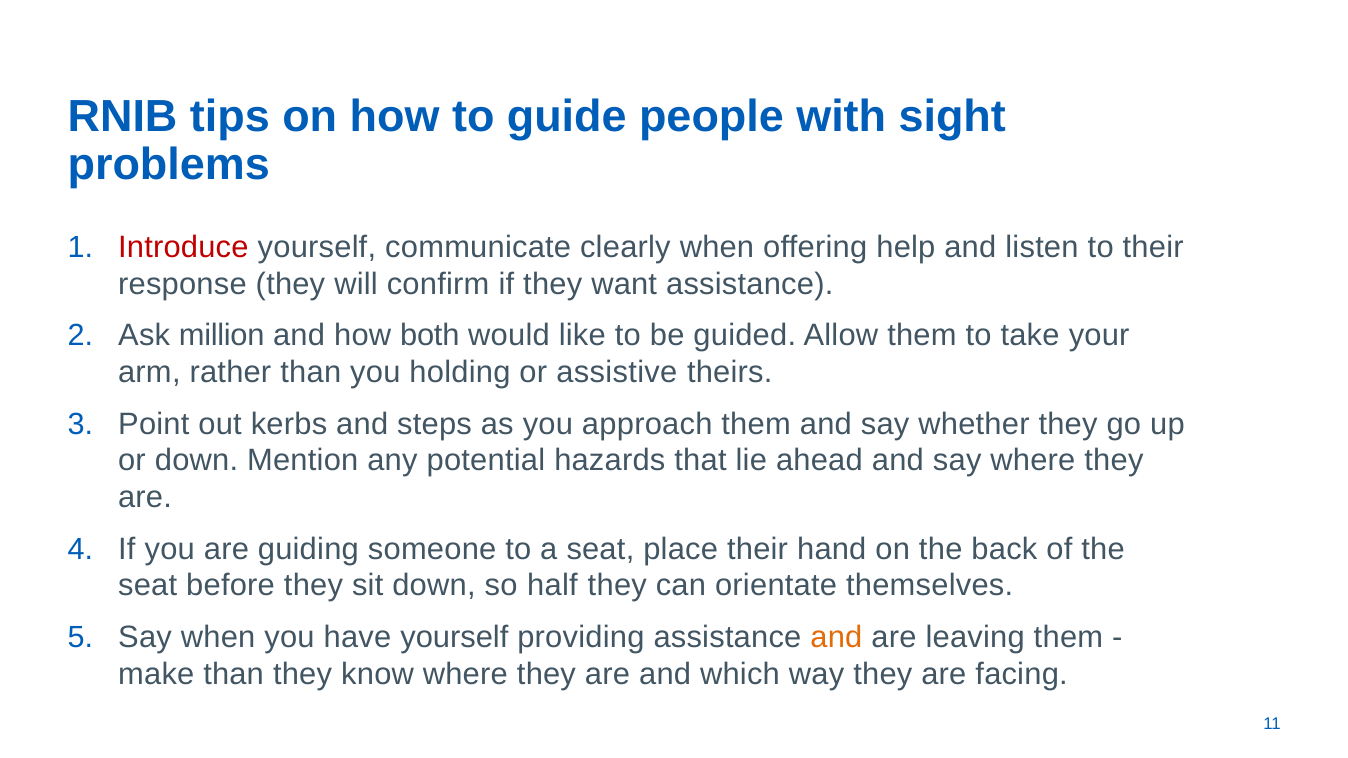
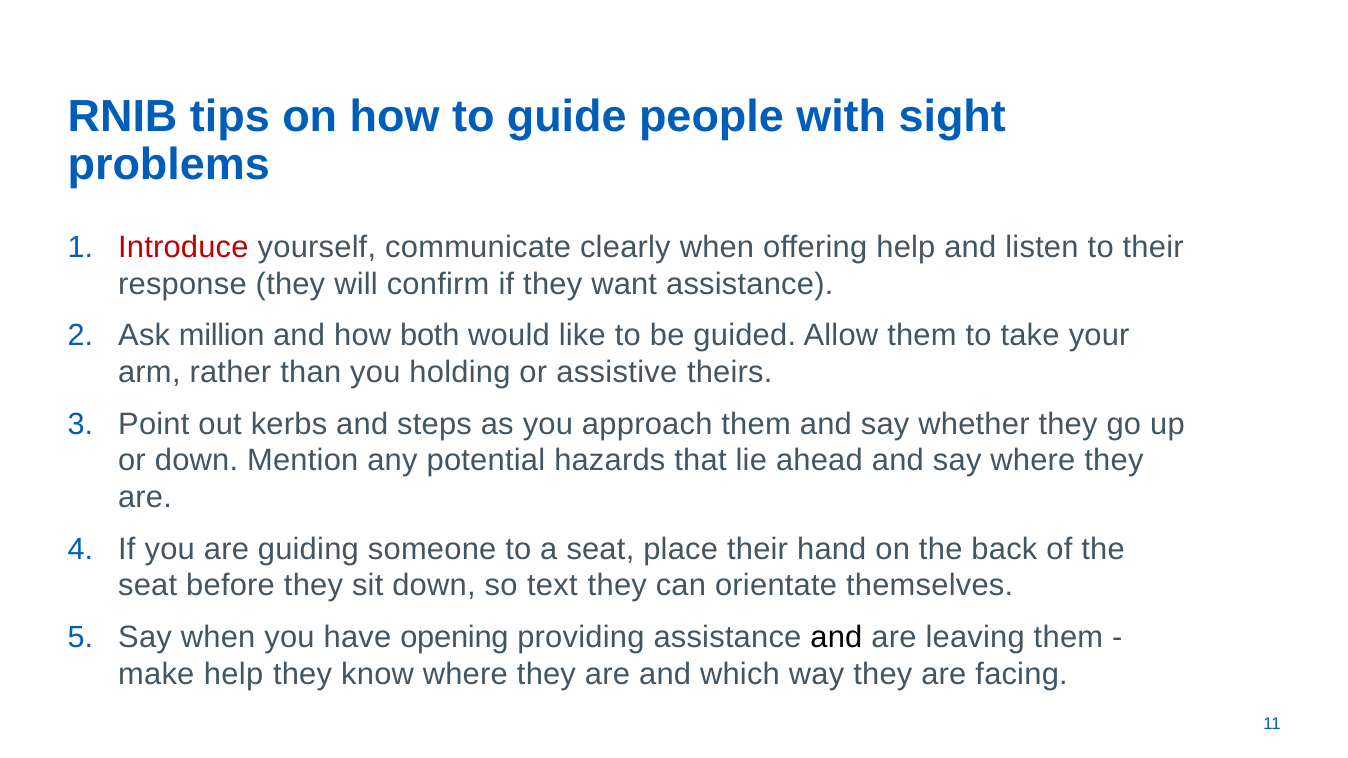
half: half -> text
have yourself: yourself -> opening
and at (836, 638) colour: orange -> black
make than: than -> help
